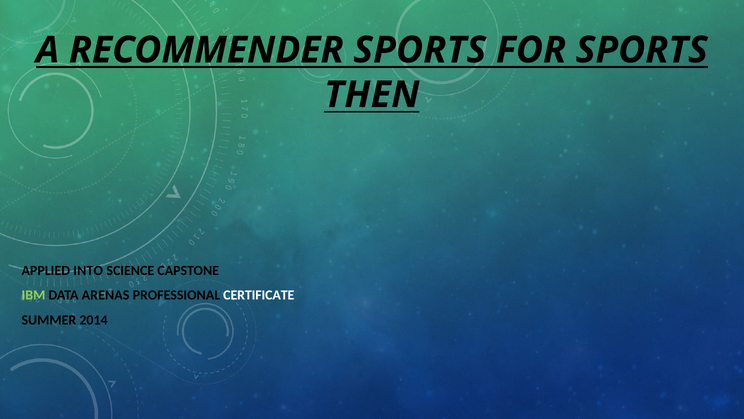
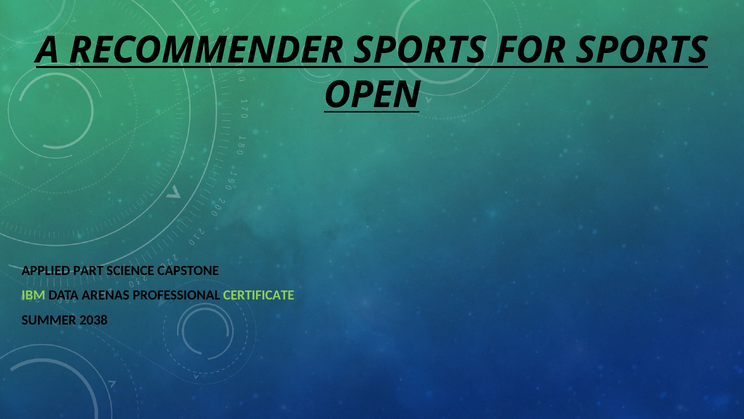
THEN: THEN -> OPEN
INTO: INTO -> PART
CERTIFICATE colour: white -> light green
2014: 2014 -> 2038
